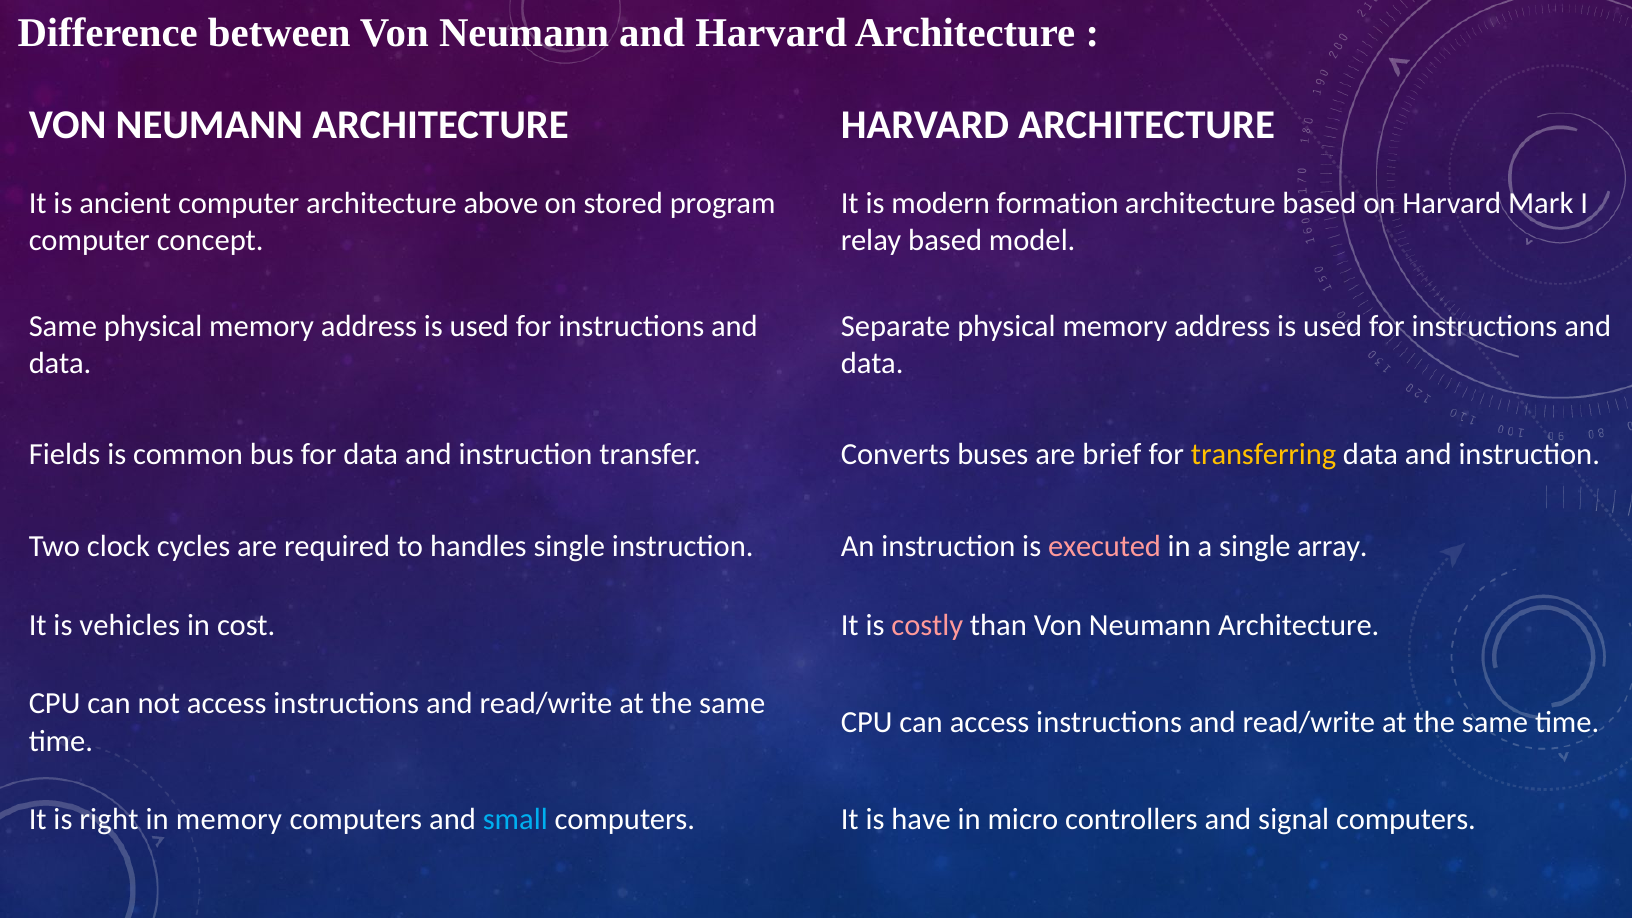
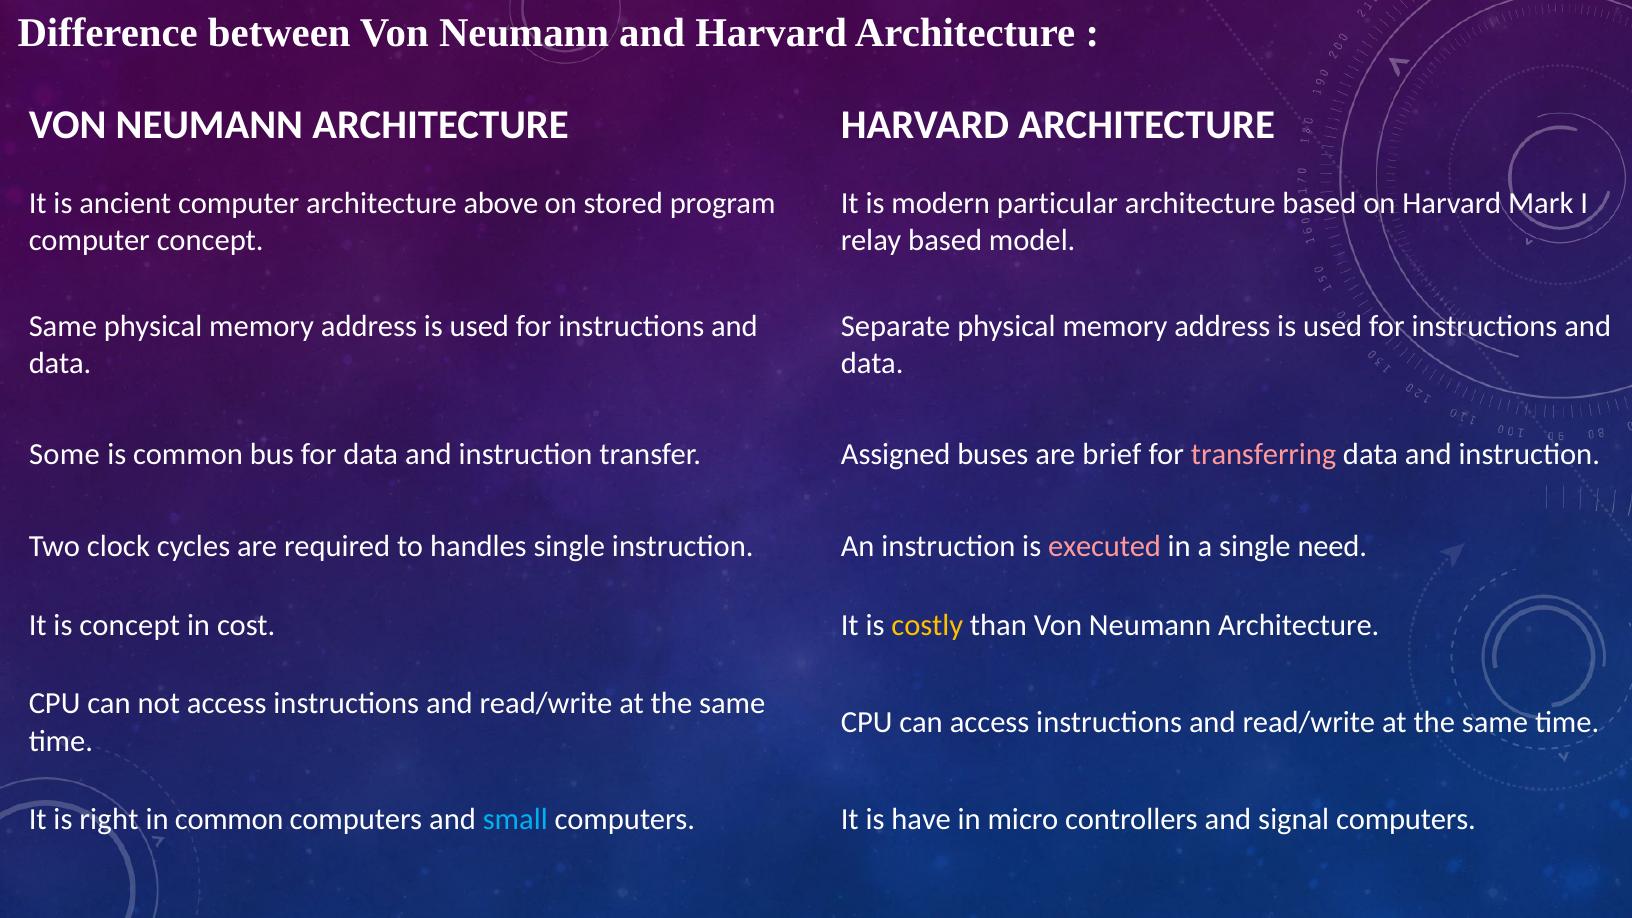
formation: formation -> particular
Fields: Fields -> Some
Converts: Converts -> Assigned
transferring colour: yellow -> pink
array: array -> need
is vehicles: vehicles -> concept
costly colour: pink -> yellow
in memory: memory -> common
